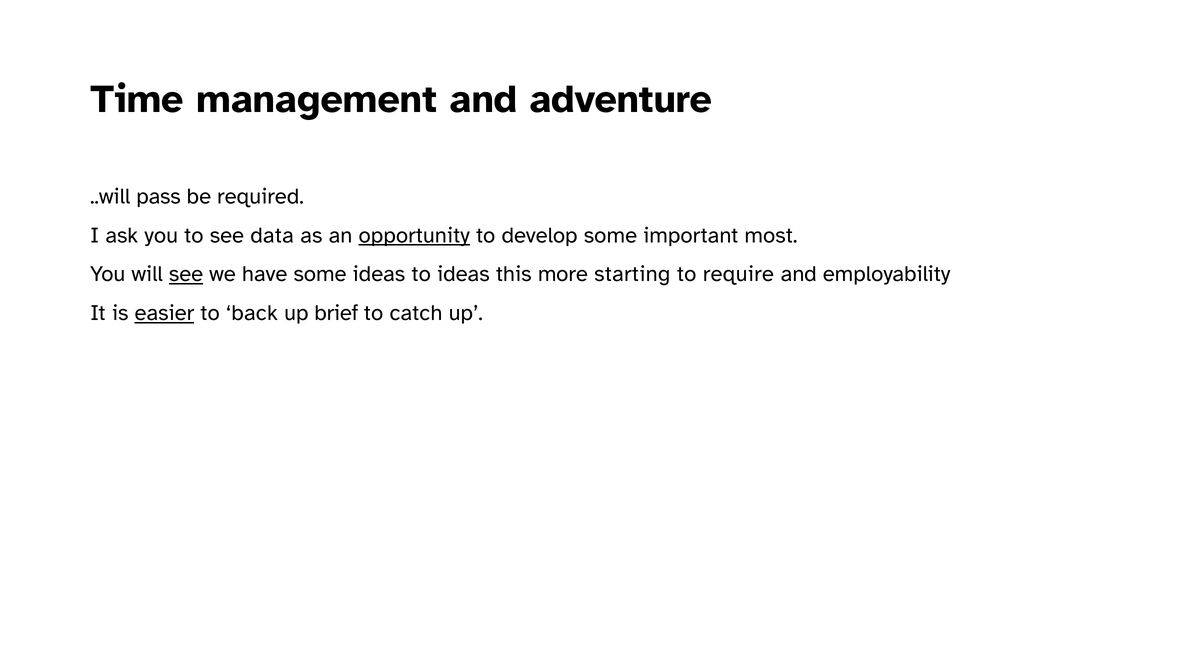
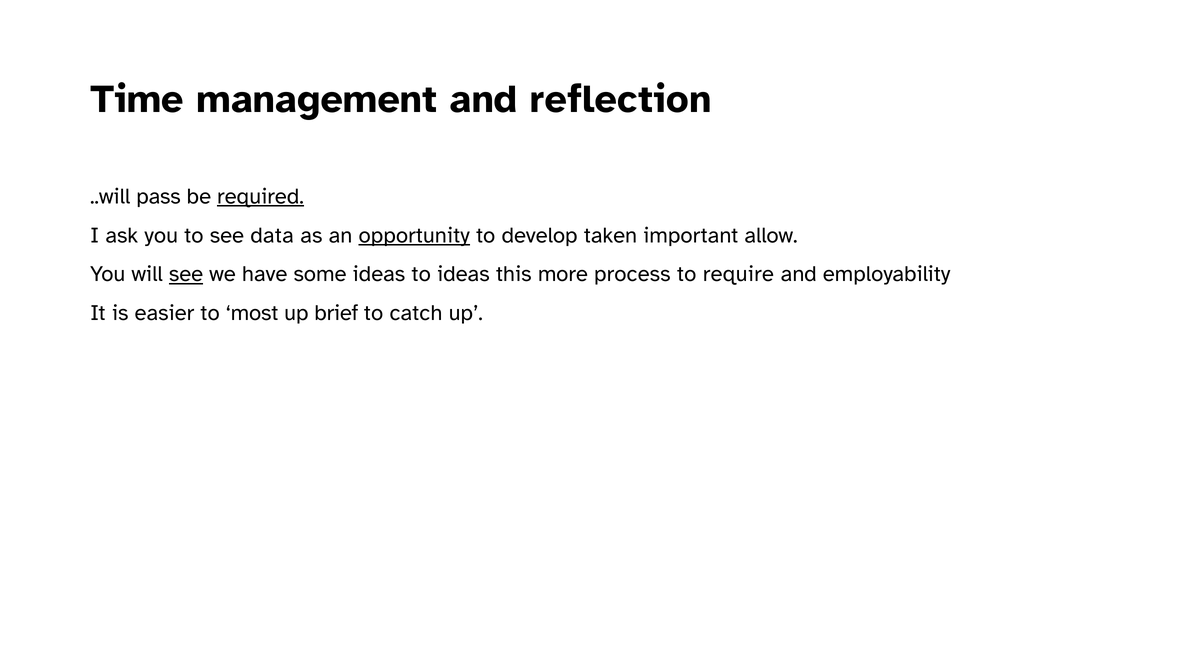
adventure: adventure -> reflection
required underline: none -> present
develop some: some -> taken
most: most -> allow
starting: starting -> process
easier underline: present -> none
back: back -> most
